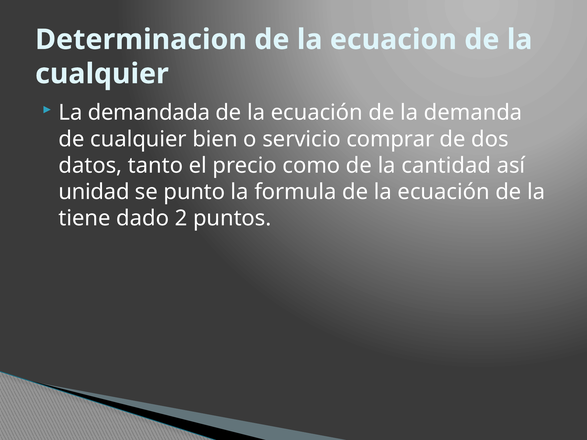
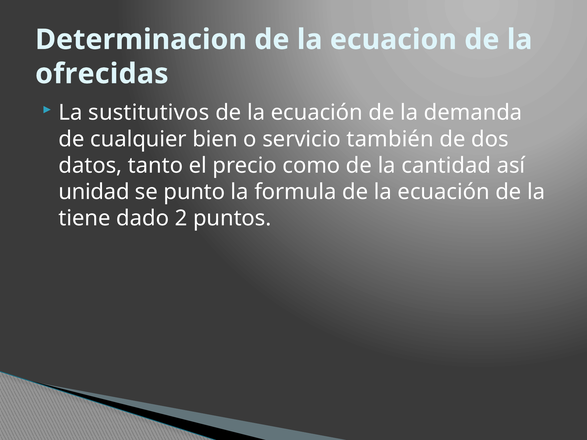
cualquier at (102, 74): cualquier -> ofrecidas
demandada: demandada -> sustitutivos
comprar: comprar -> también
